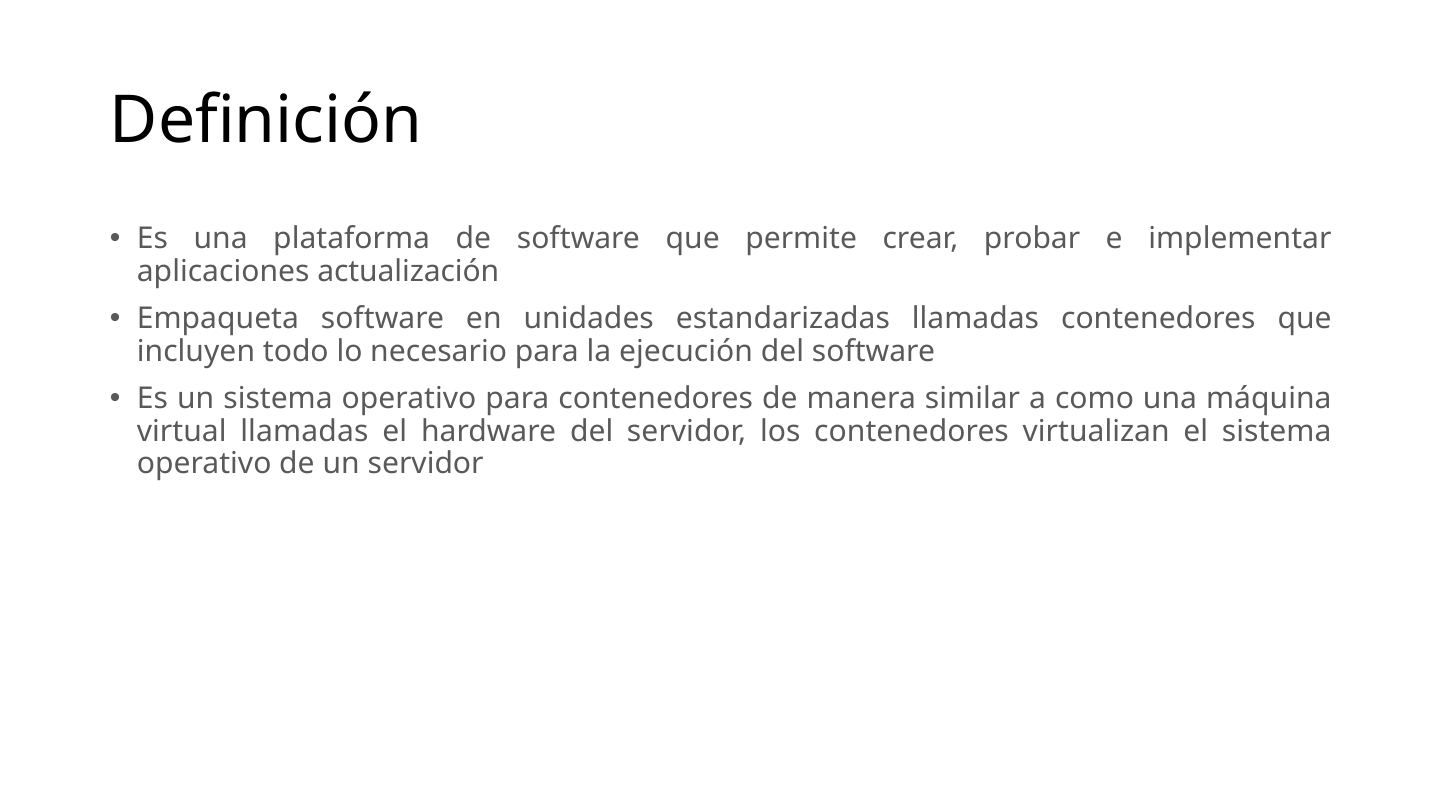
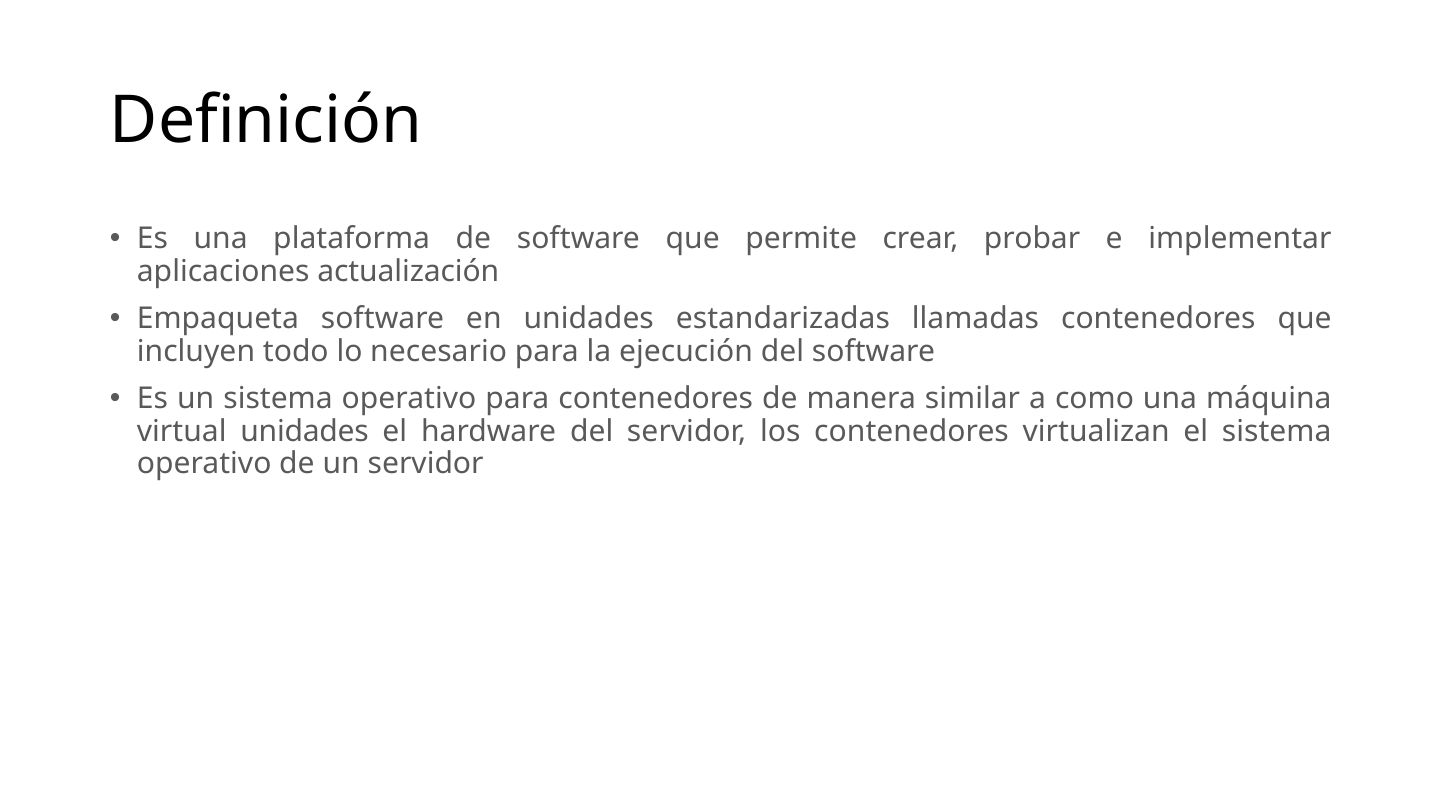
virtual llamadas: llamadas -> unidades
